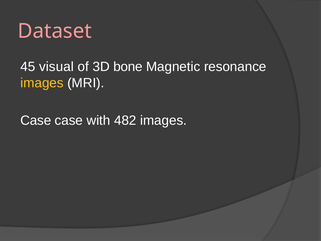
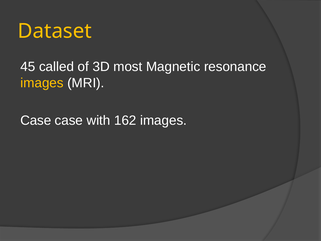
Dataset colour: pink -> yellow
visual: visual -> called
bone: bone -> most
482: 482 -> 162
